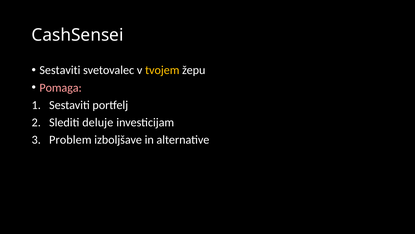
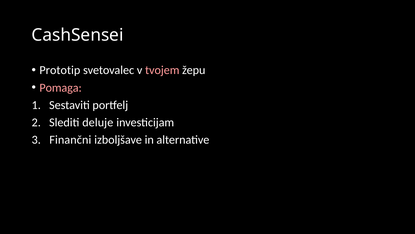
Sestaviti at (60, 70): Sestaviti -> Prototip
tvojem colour: yellow -> pink
Problem: Problem -> Finančni
